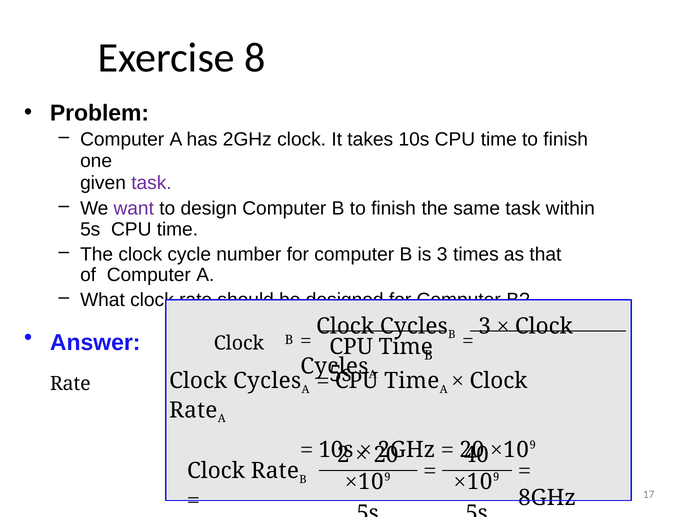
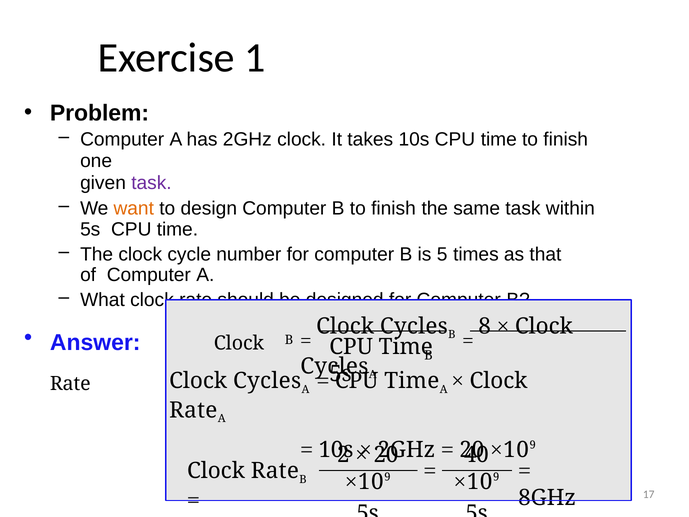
8: 8 -> 1
want colour: purple -> orange
is 3: 3 -> 5
3 at (485, 326): 3 -> 8
